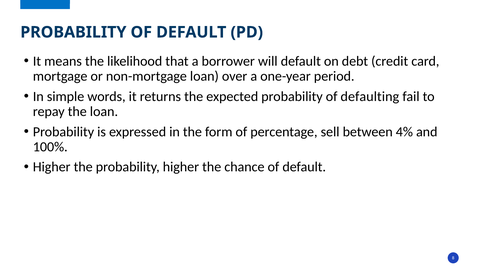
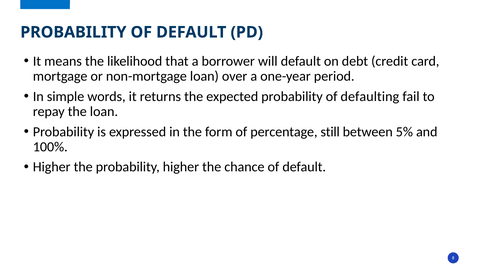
sell: sell -> still
4%: 4% -> 5%
